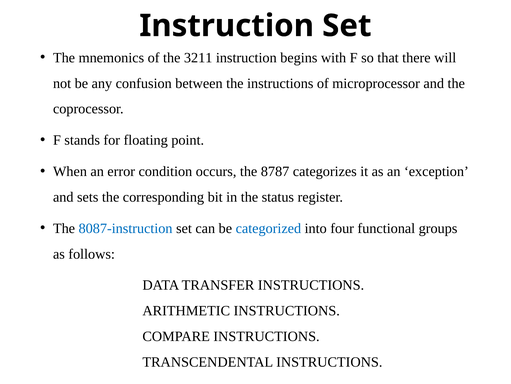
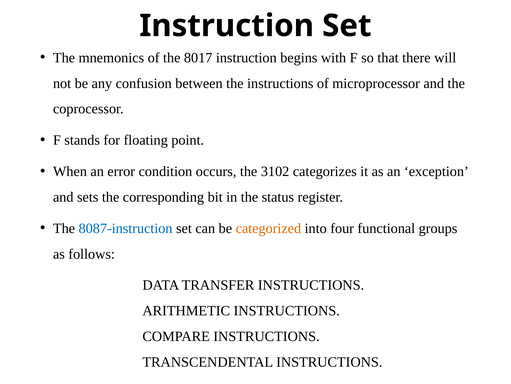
3211: 3211 -> 8017
8787: 8787 -> 3102
categorized colour: blue -> orange
